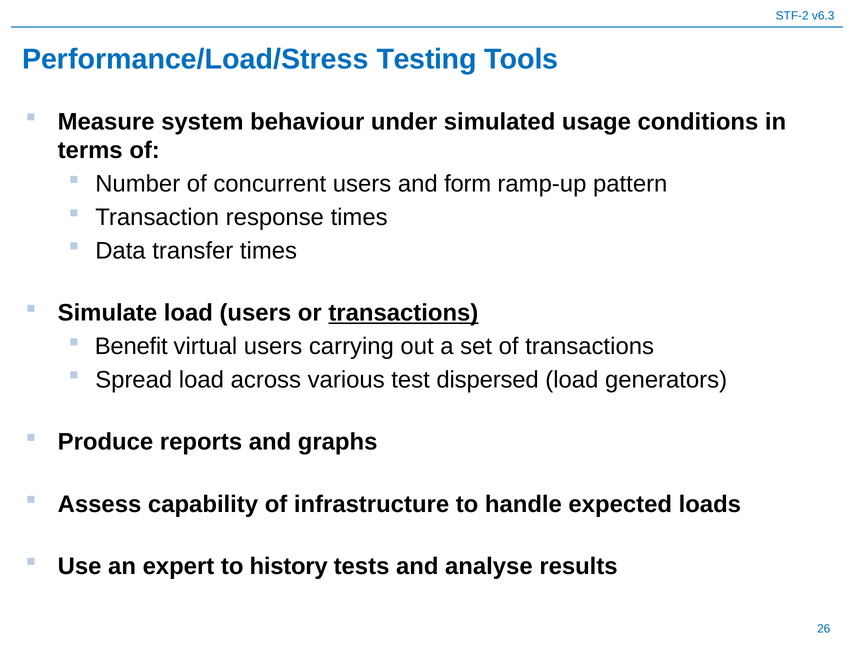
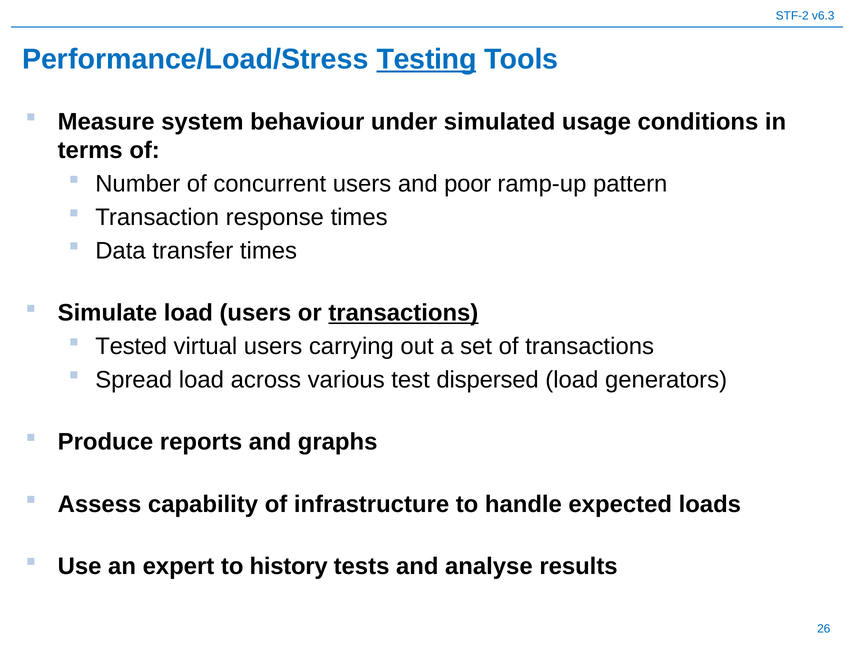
Testing underline: none -> present
form: form -> poor
Benefit: Benefit -> Tested
